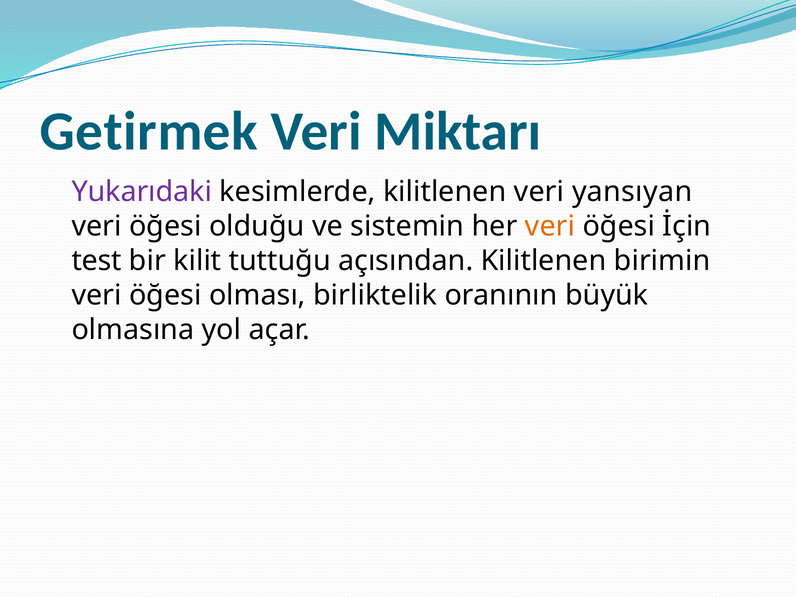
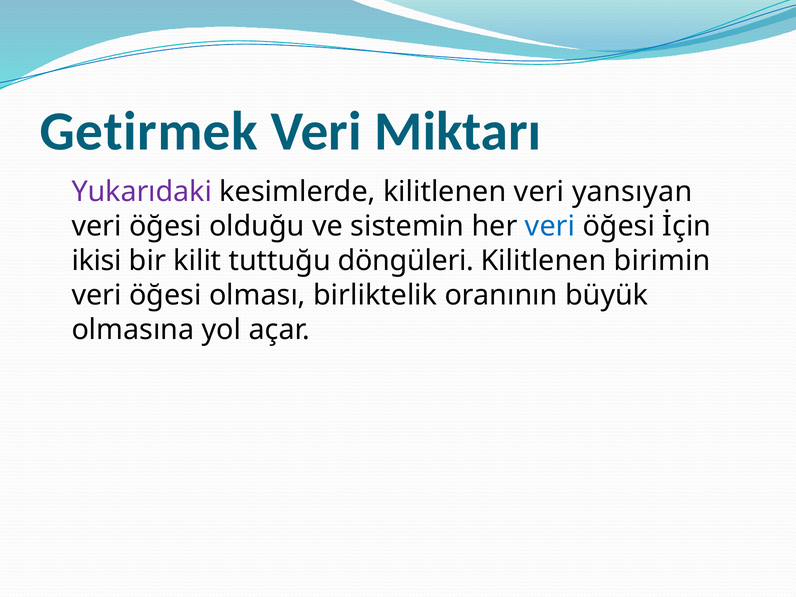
veri at (550, 226) colour: orange -> blue
test: test -> ikisi
açısından: açısından -> döngüleri
